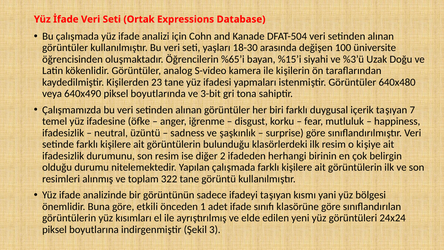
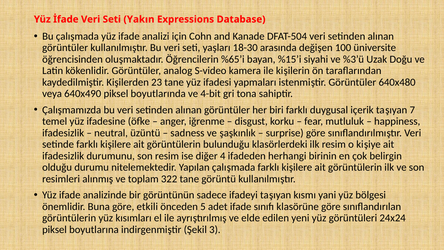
Ortak: Ortak -> Yakın
3-bit: 3-bit -> 4-bit
2: 2 -> 4
1: 1 -> 5
